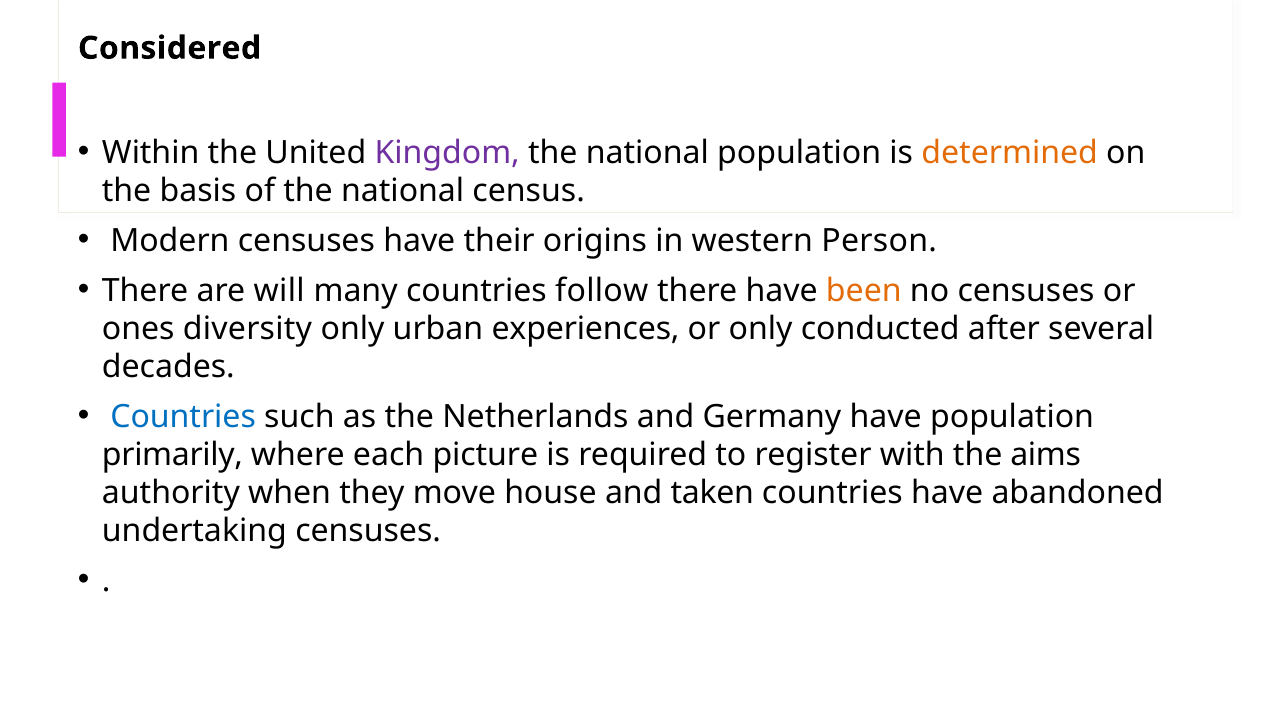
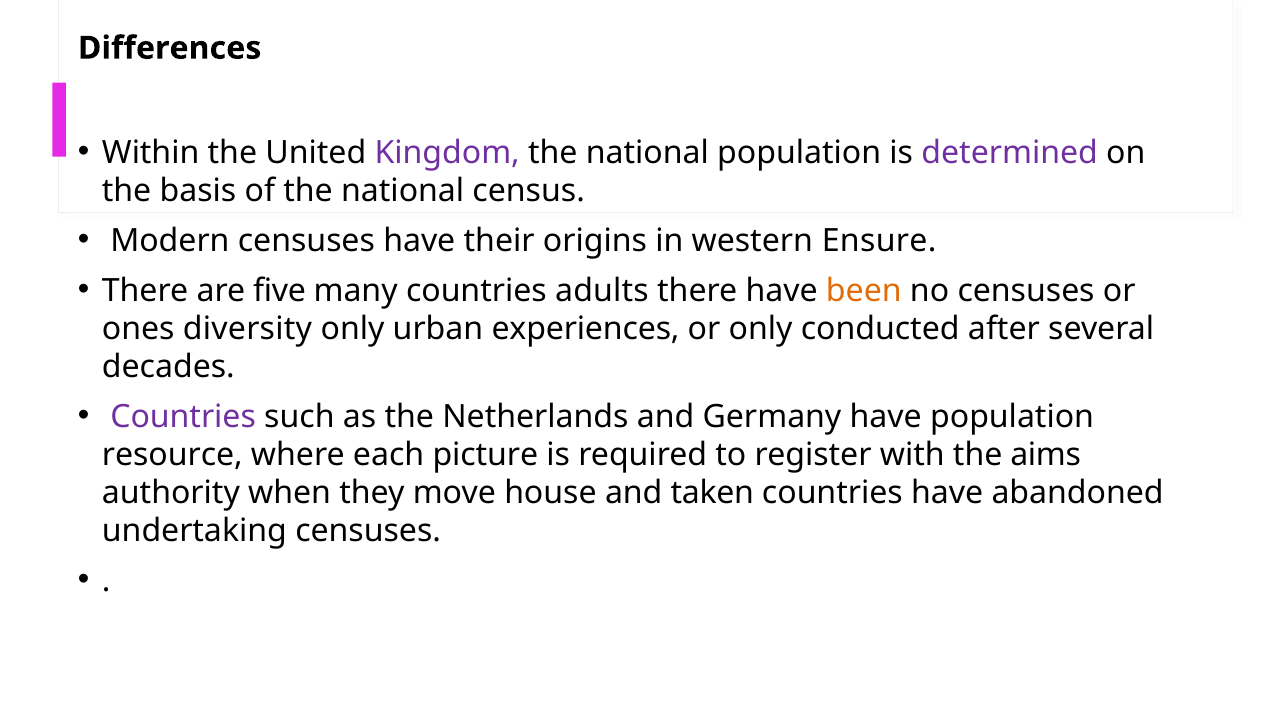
Considered: Considered -> Differences
determined colour: orange -> purple
Person: Person -> Ensure
will: will -> five
follow: follow -> adults
Countries at (183, 417) colour: blue -> purple
primarily: primarily -> resource
